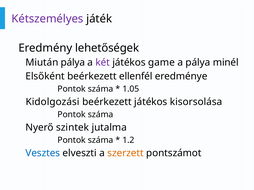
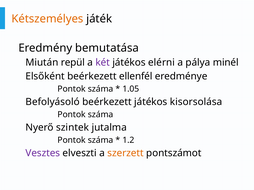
Kétszemélyes colour: purple -> orange
lehetőségek: lehetőségek -> bemutatása
Miután pálya: pálya -> repül
game: game -> elérni
Kidolgozási: Kidolgozási -> Befolyásoló
Vesztes colour: blue -> purple
